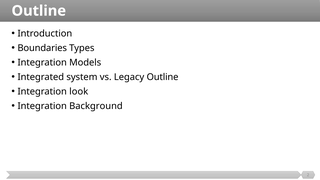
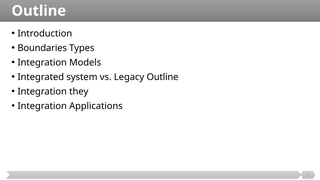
look: look -> they
Background: Background -> Applications
